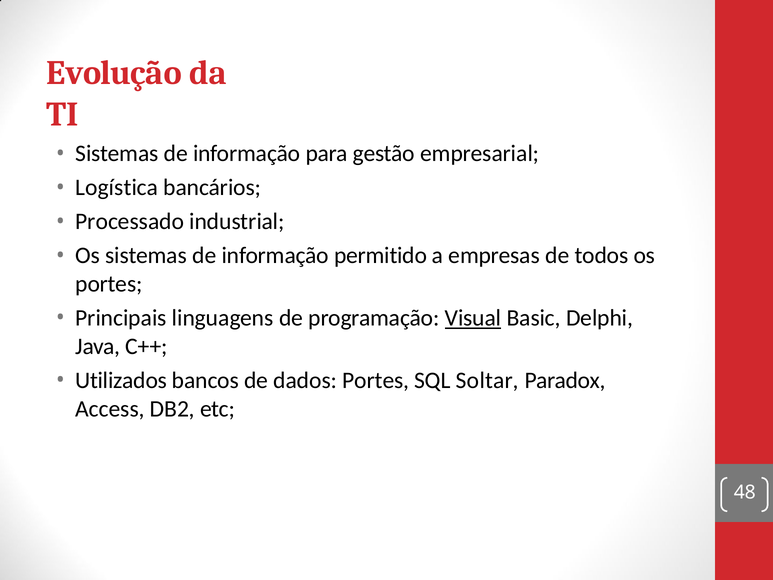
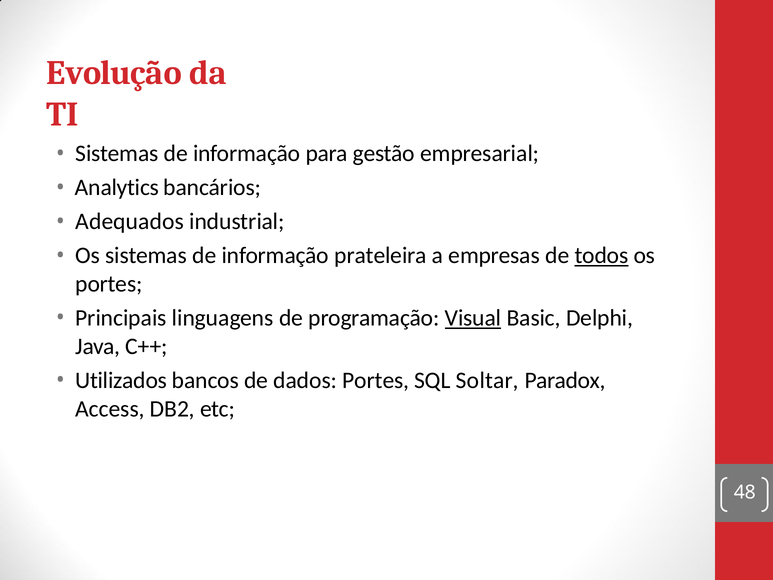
Logística: Logística -> Analytics
Processado: Processado -> Adequados
permitido: permitido -> prateleira
todos underline: none -> present
